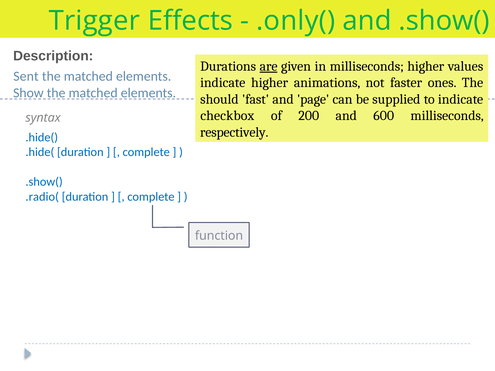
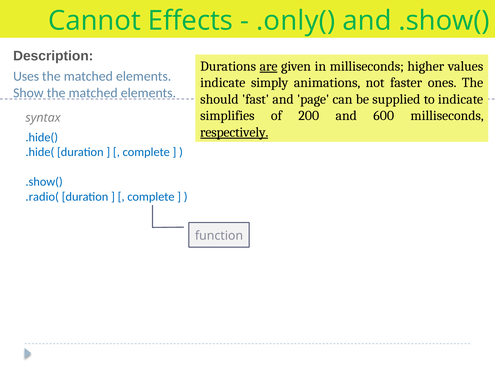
Trigger: Trigger -> Cannot
Sent: Sent -> Uses
indicate higher: higher -> simply
checkbox: checkbox -> simplifies
respectively underline: none -> present
